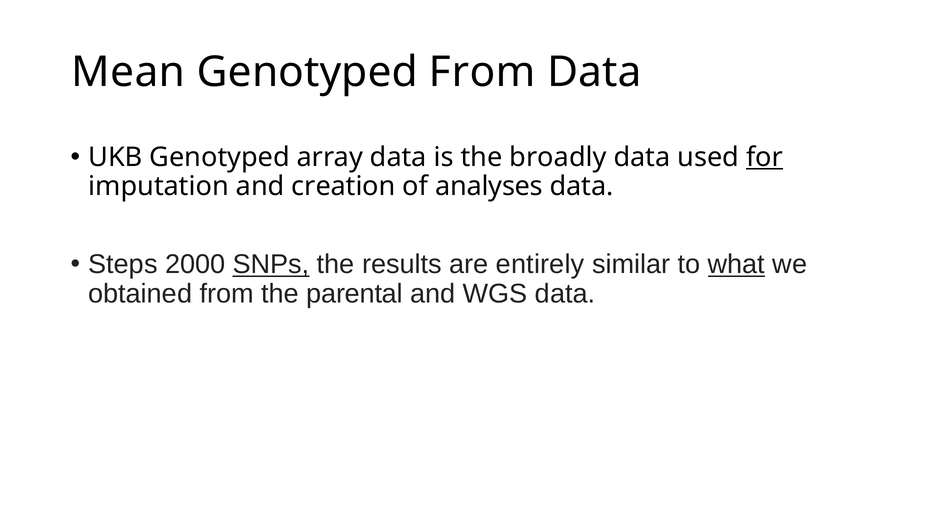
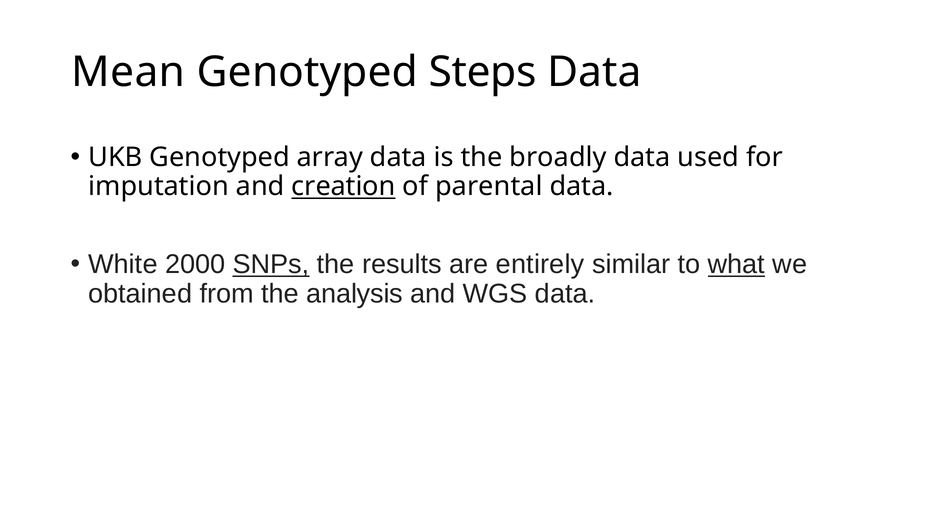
Genotyped From: From -> Steps
for underline: present -> none
creation underline: none -> present
analyses: analyses -> parental
Steps: Steps -> White
parental: parental -> analysis
